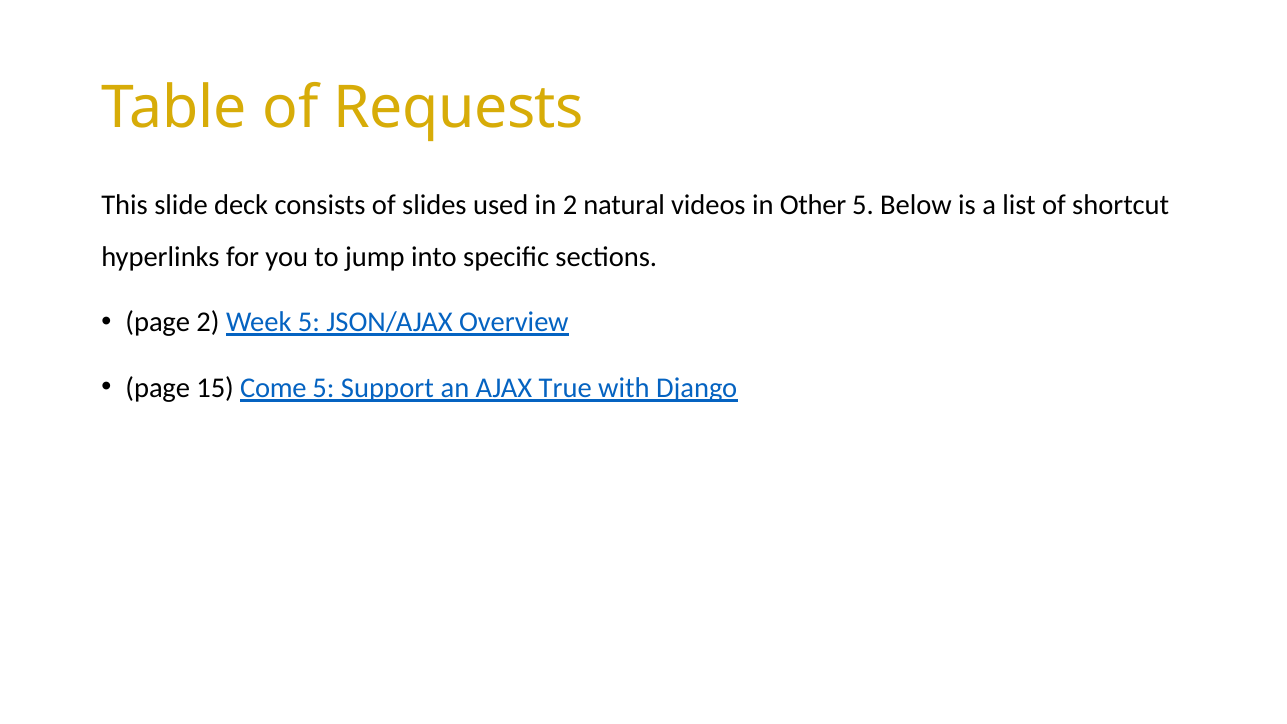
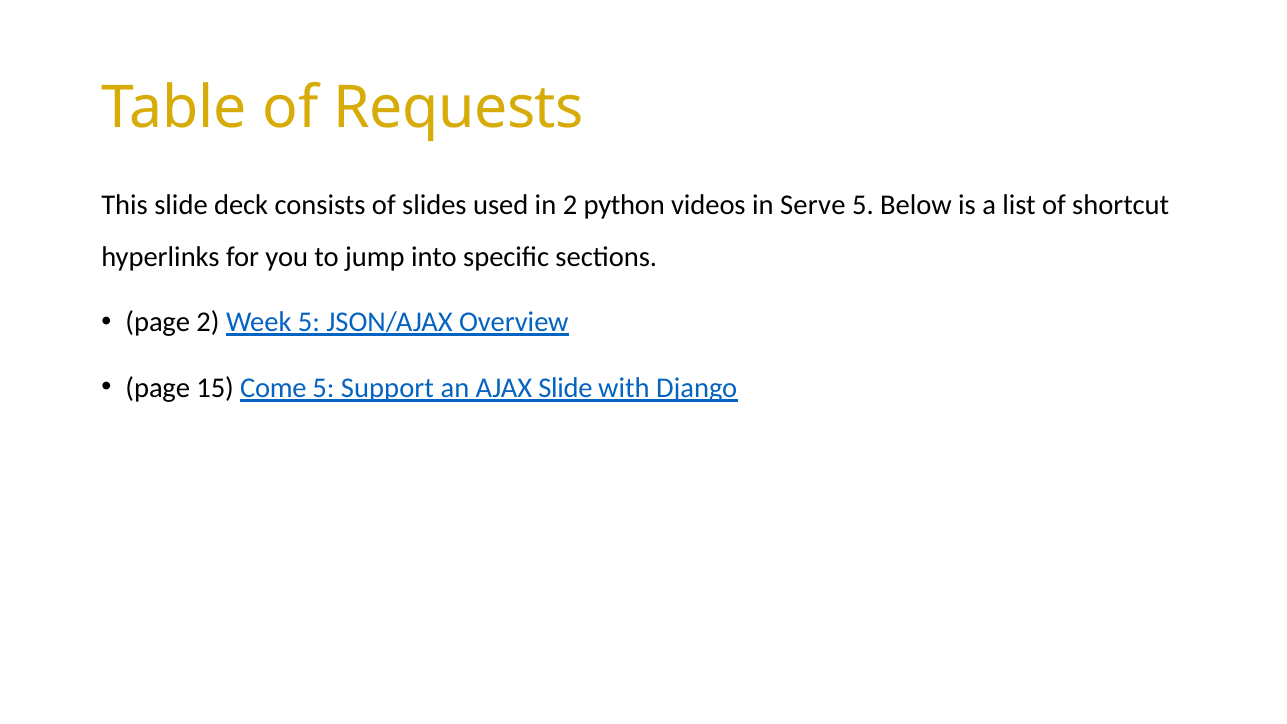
natural: natural -> python
Other: Other -> Serve
AJAX True: True -> Slide
